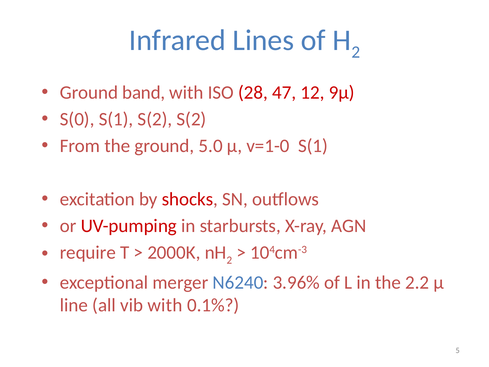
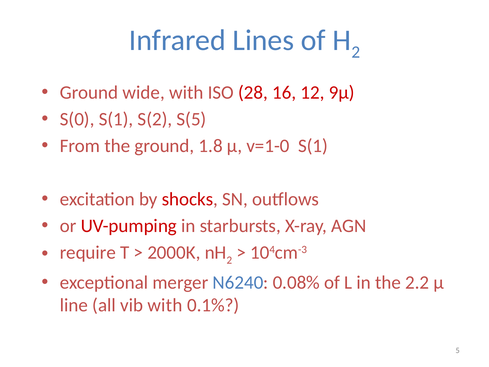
band: band -> wide
47: 47 -> 16
S(2 S(2: S(2 -> S(5
5.0: 5.0 -> 1.8
3.96%: 3.96% -> 0.08%
